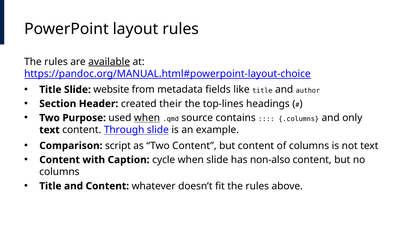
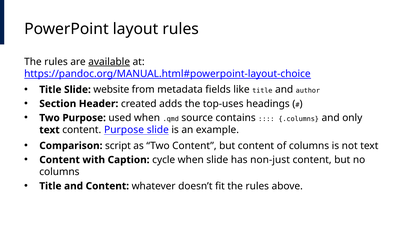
their: their -> adds
top-lines: top-lines -> top-uses
when at (147, 118) underline: present -> none
content Through: Through -> Purpose
non-also: non-also -> non-just
